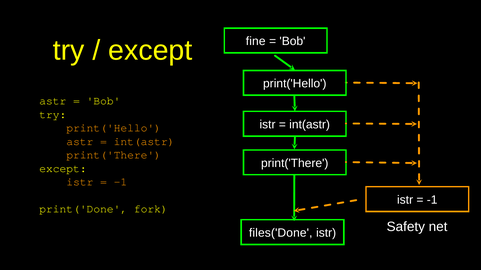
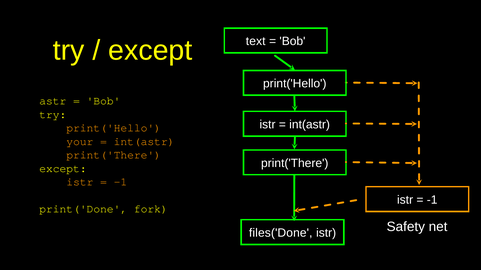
fine: fine -> text
astr at (80, 142): astr -> your
